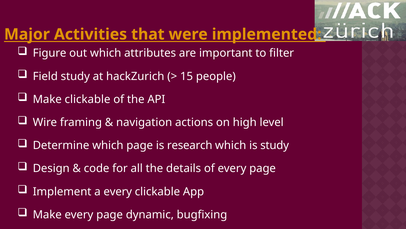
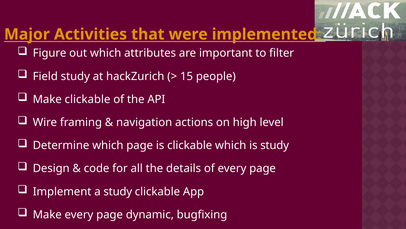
is research: research -> clickable
a every: every -> study
